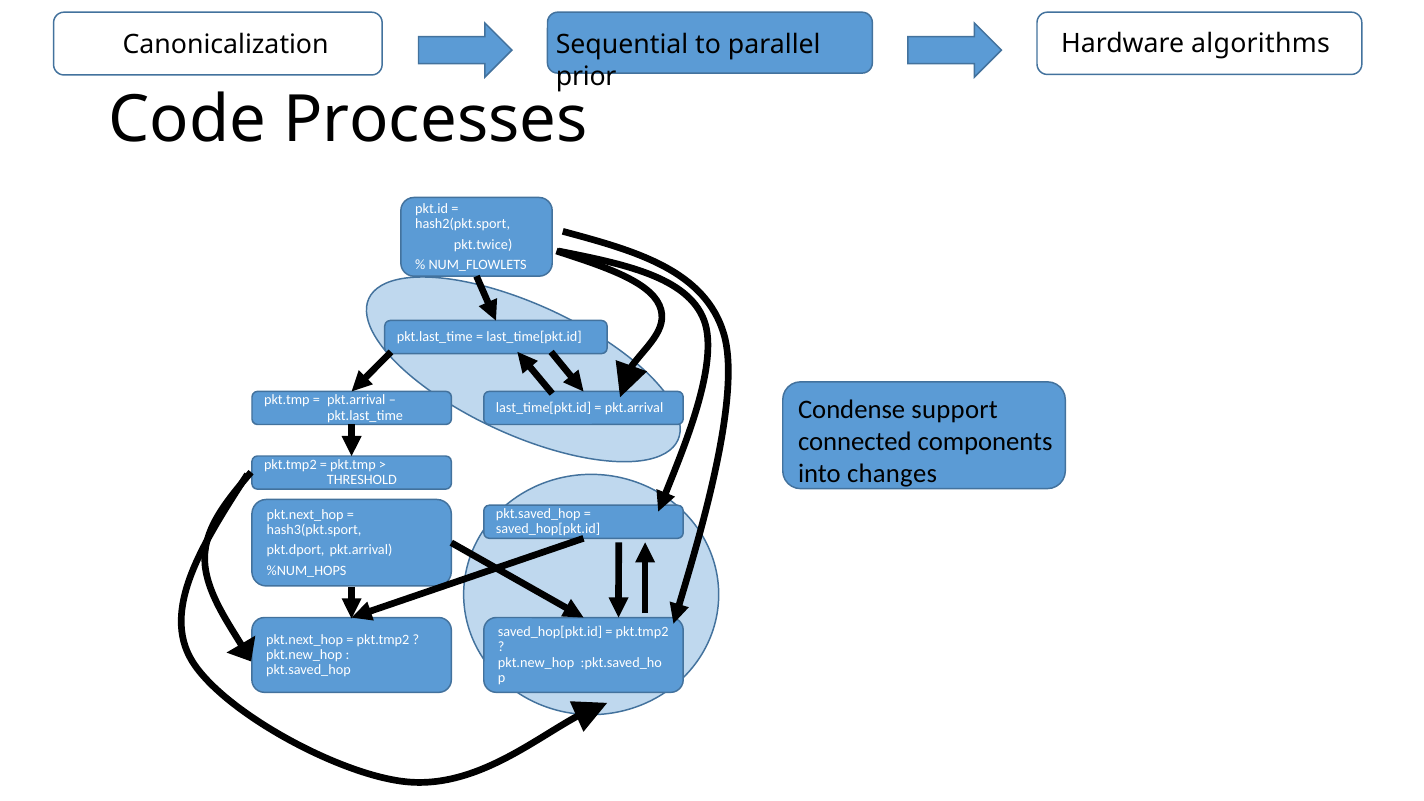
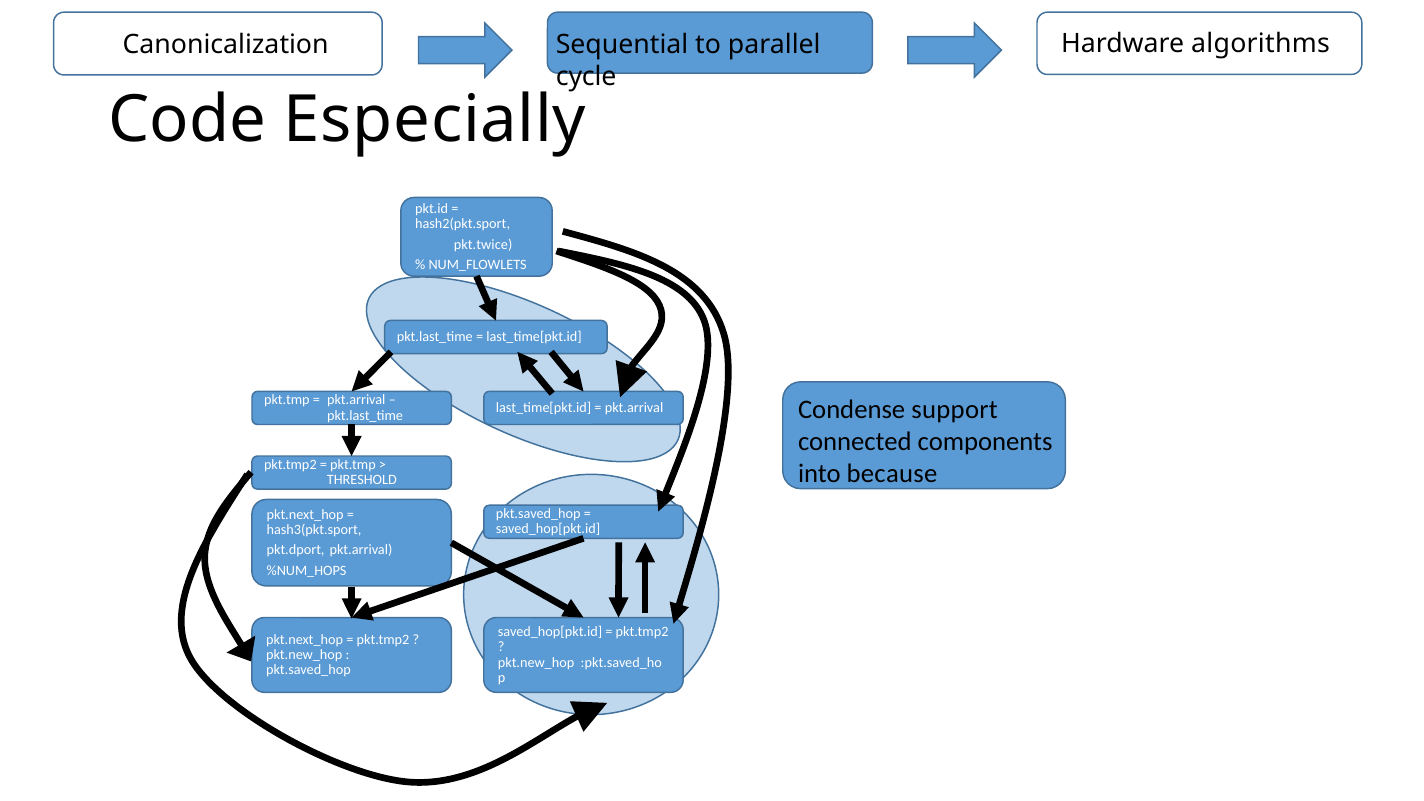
prior: prior -> cycle
Processes: Processes -> Especially
changes: changes -> because
